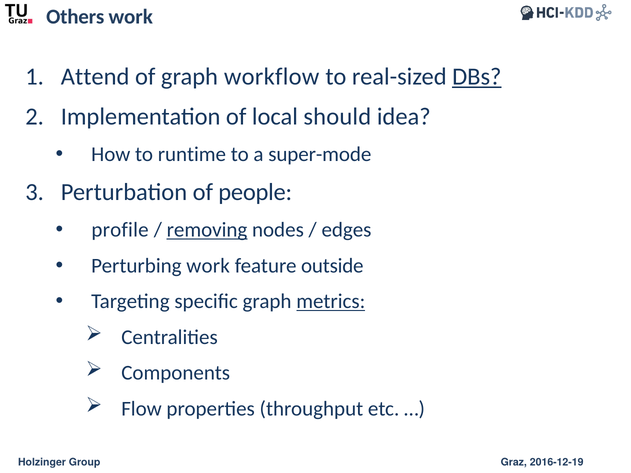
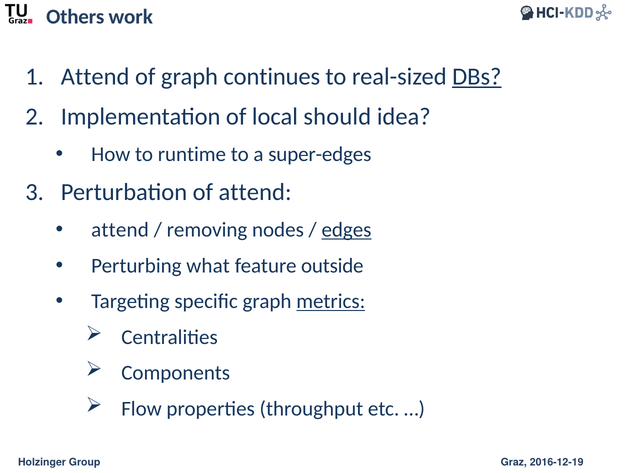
workflow: workflow -> continues
super-mode: super-mode -> super-edges
of people: people -> attend
profile at (120, 230): profile -> attend
removing underline: present -> none
edges underline: none -> present
Perturbing work: work -> what
